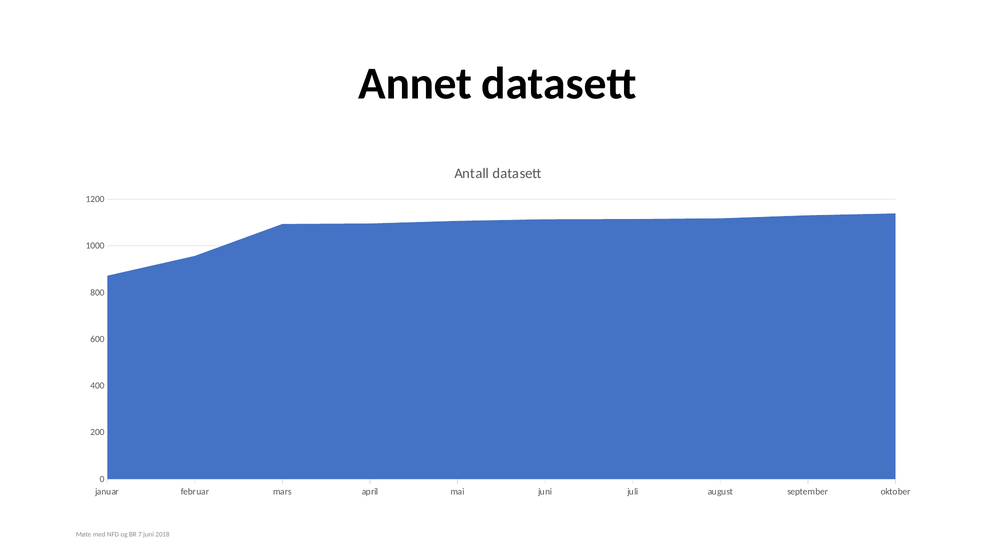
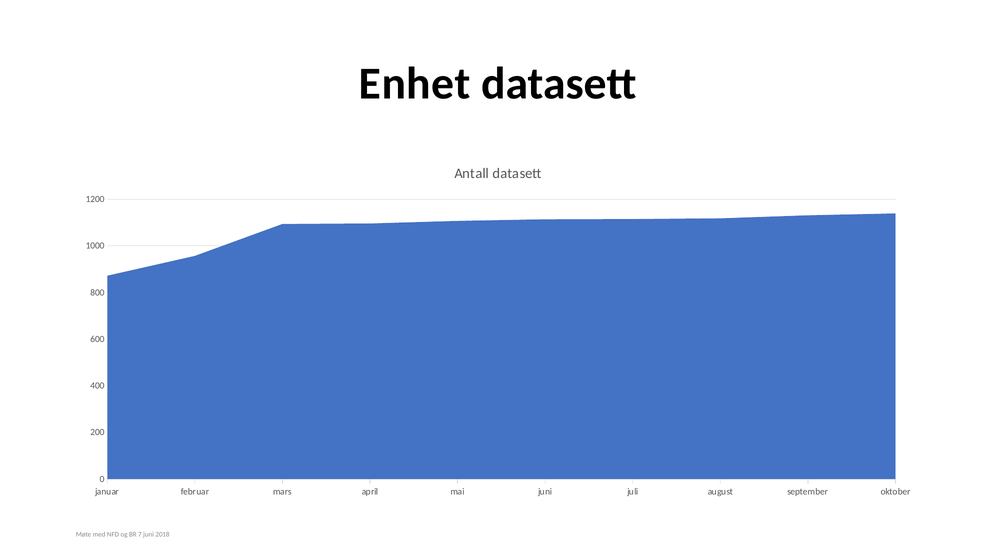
Annet: Annet -> Enhet
